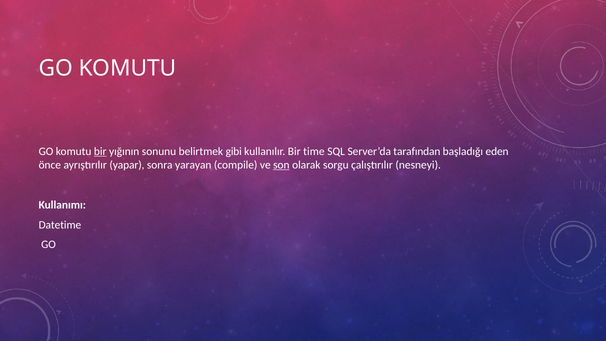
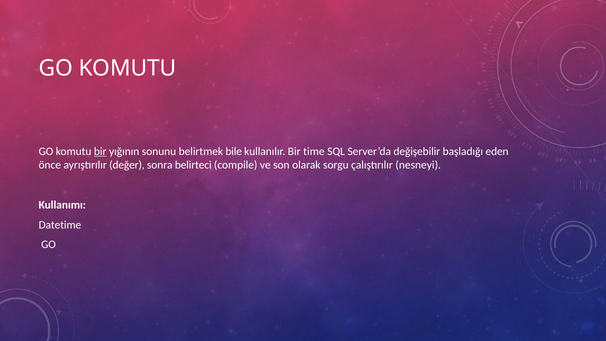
gibi: gibi -> bile
tarafından: tarafından -> değişebilir
yapar: yapar -> değer
yarayan: yarayan -> belirteci
son underline: present -> none
